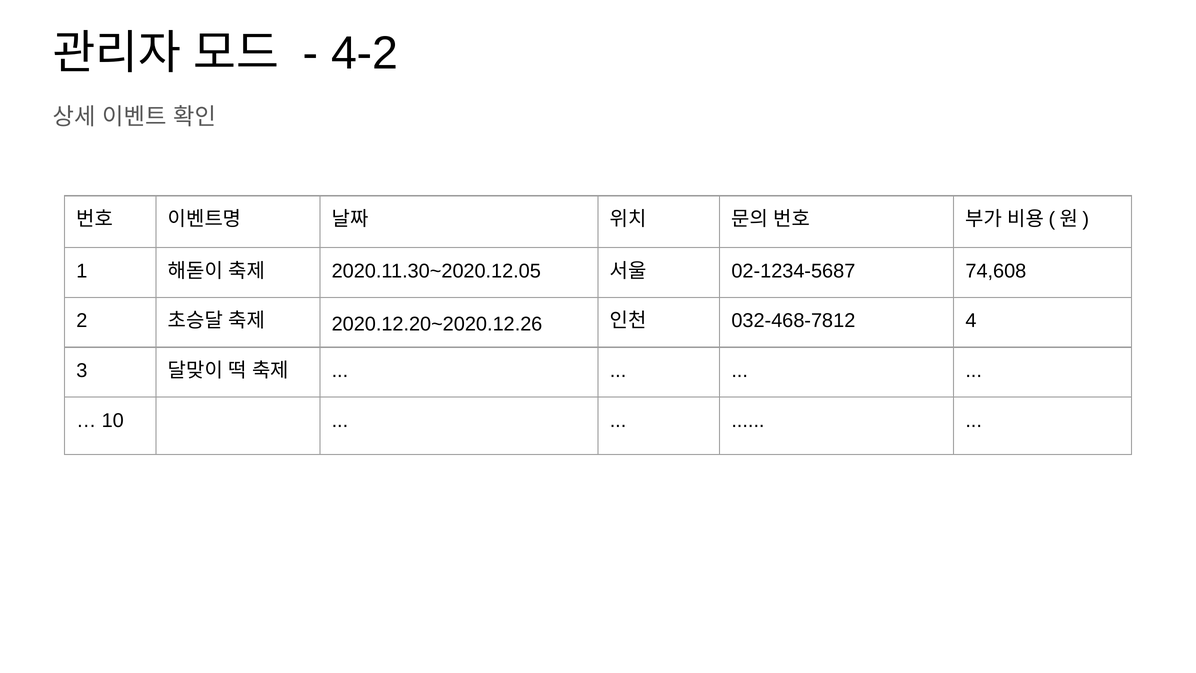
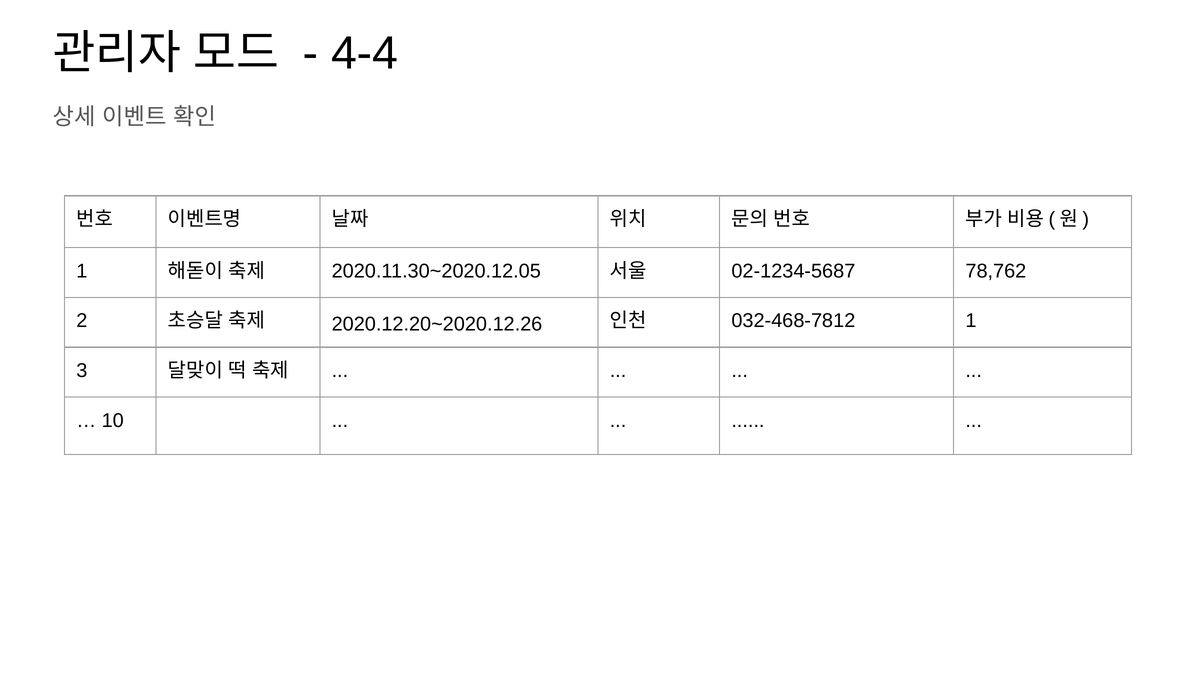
4-2: 4-2 -> 4-4
74,608: 74,608 -> 78,762
032-468-7812 4: 4 -> 1
